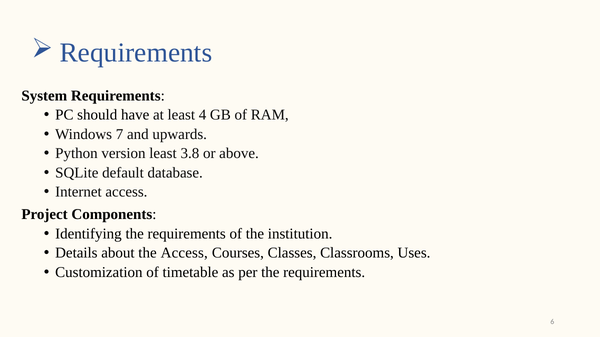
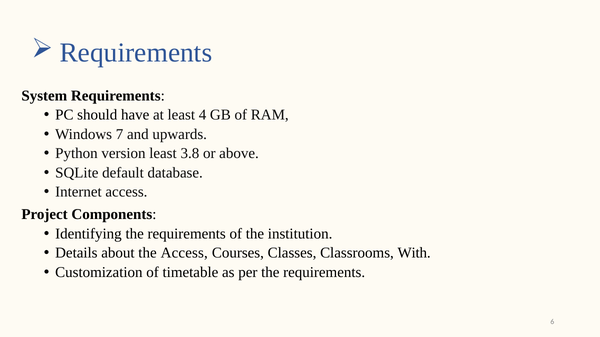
Uses: Uses -> With
